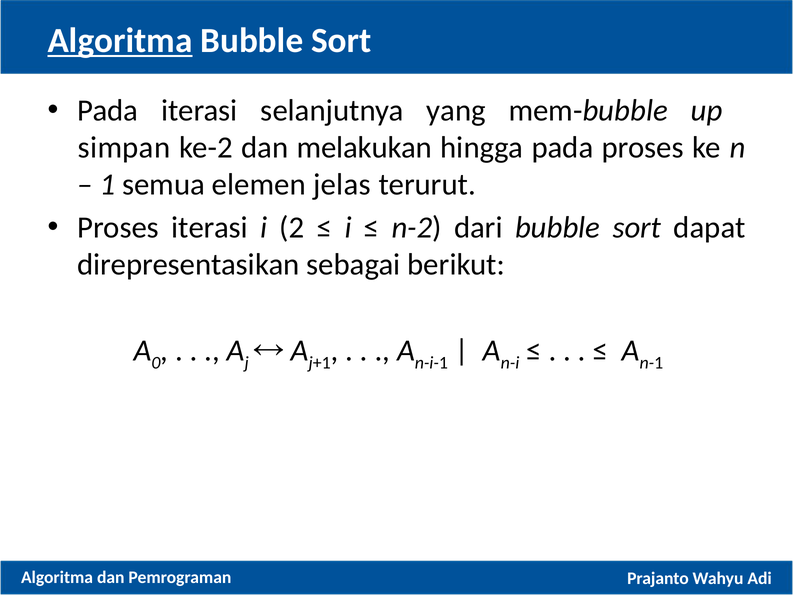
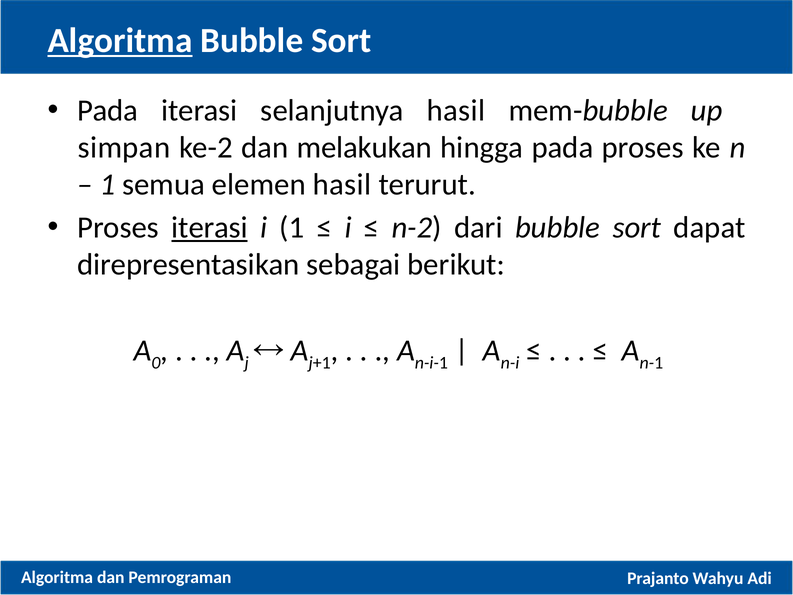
selanjutnya yang: yang -> hasil
elemen jelas: jelas -> hasil
iterasi at (210, 227) underline: none -> present
i 2: 2 -> 1
